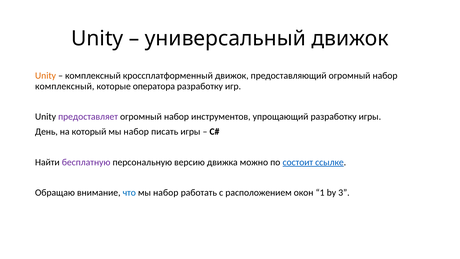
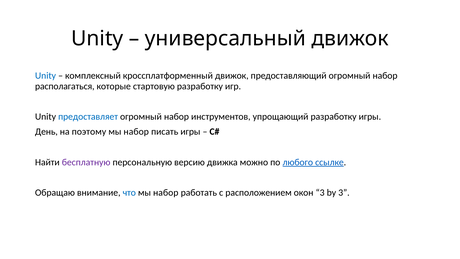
Unity at (46, 76) colour: orange -> blue
комплексный at (65, 86): комплексный -> располагаться
оператора: оператора -> стартовую
предоставляет colour: purple -> blue
который: который -> поэтому
состоит: состоит -> любого
окон 1: 1 -> 3
